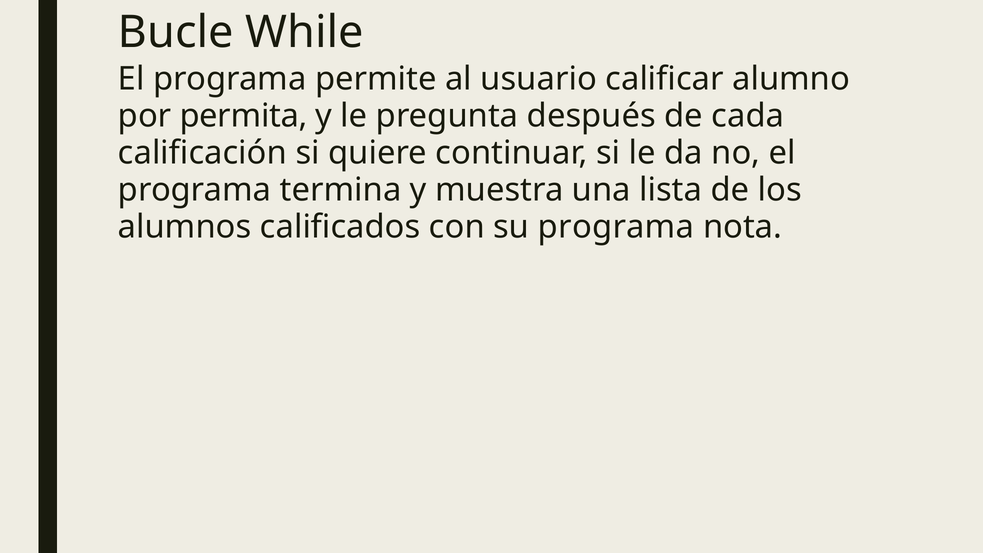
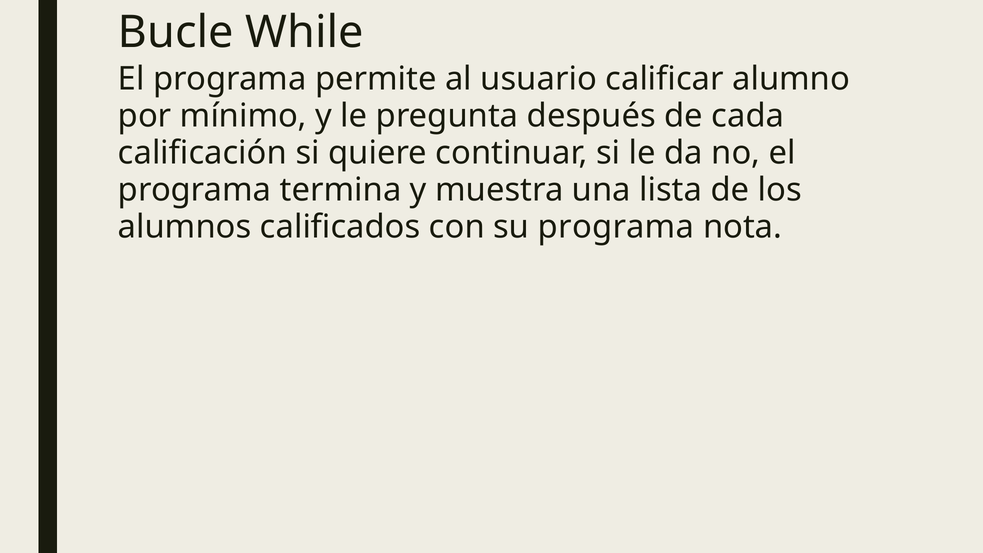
permita: permita -> mínimo
